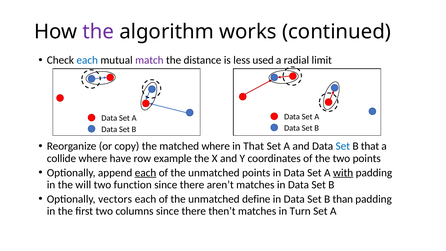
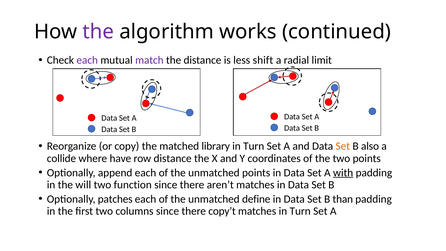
each at (87, 60) colour: blue -> purple
used: used -> shift
matched where: where -> library
That at (254, 146): That -> Turn
Set at (343, 146) colour: blue -> orange
B that: that -> also
row example: example -> distance
each at (146, 173) underline: present -> none
vectors: vectors -> patches
then’t: then’t -> copy’t
